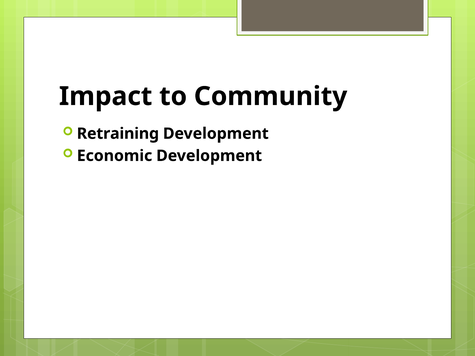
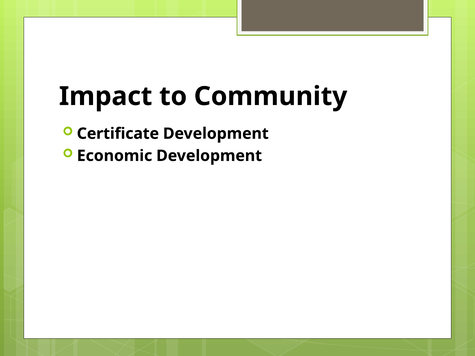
Retraining: Retraining -> Certificate
